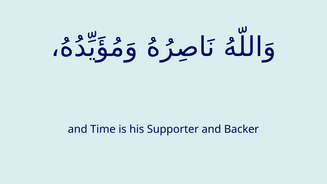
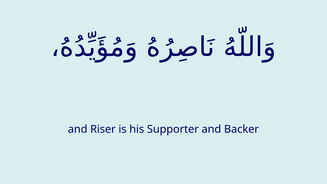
Time: Time -> Riser
